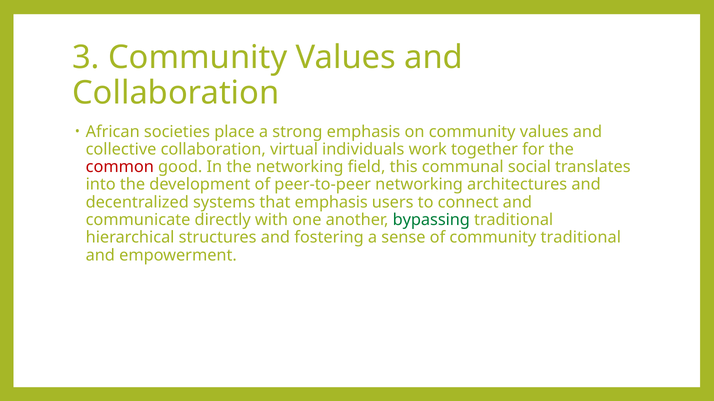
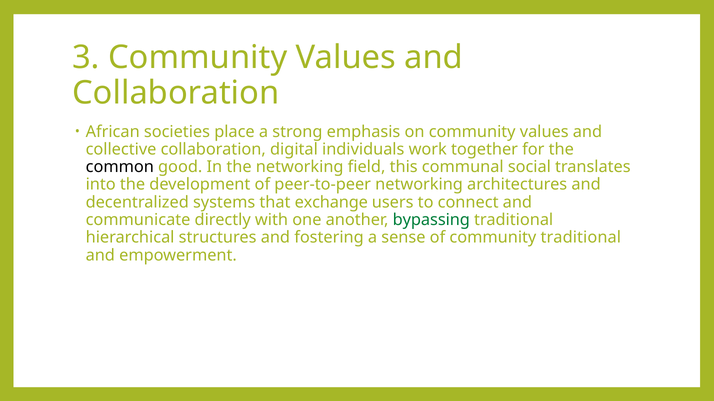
virtual: virtual -> digital
common colour: red -> black
that emphasis: emphasis -> exchange
